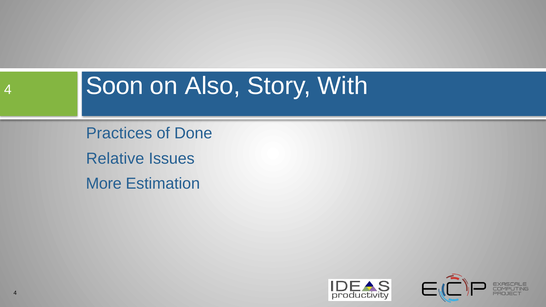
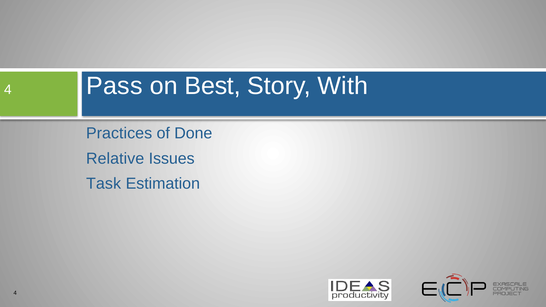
Soon: Soon -> Pass
Also: Also -> Best
More: More -> Task
